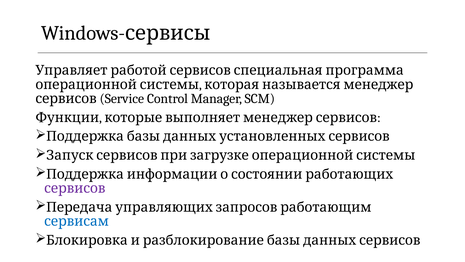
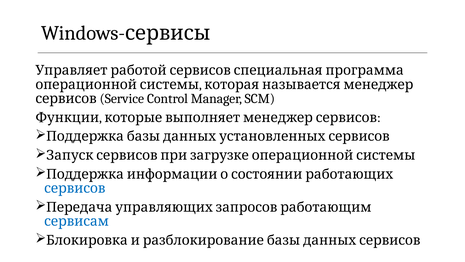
сервисов at (75, 188) colour: purple -> blue
